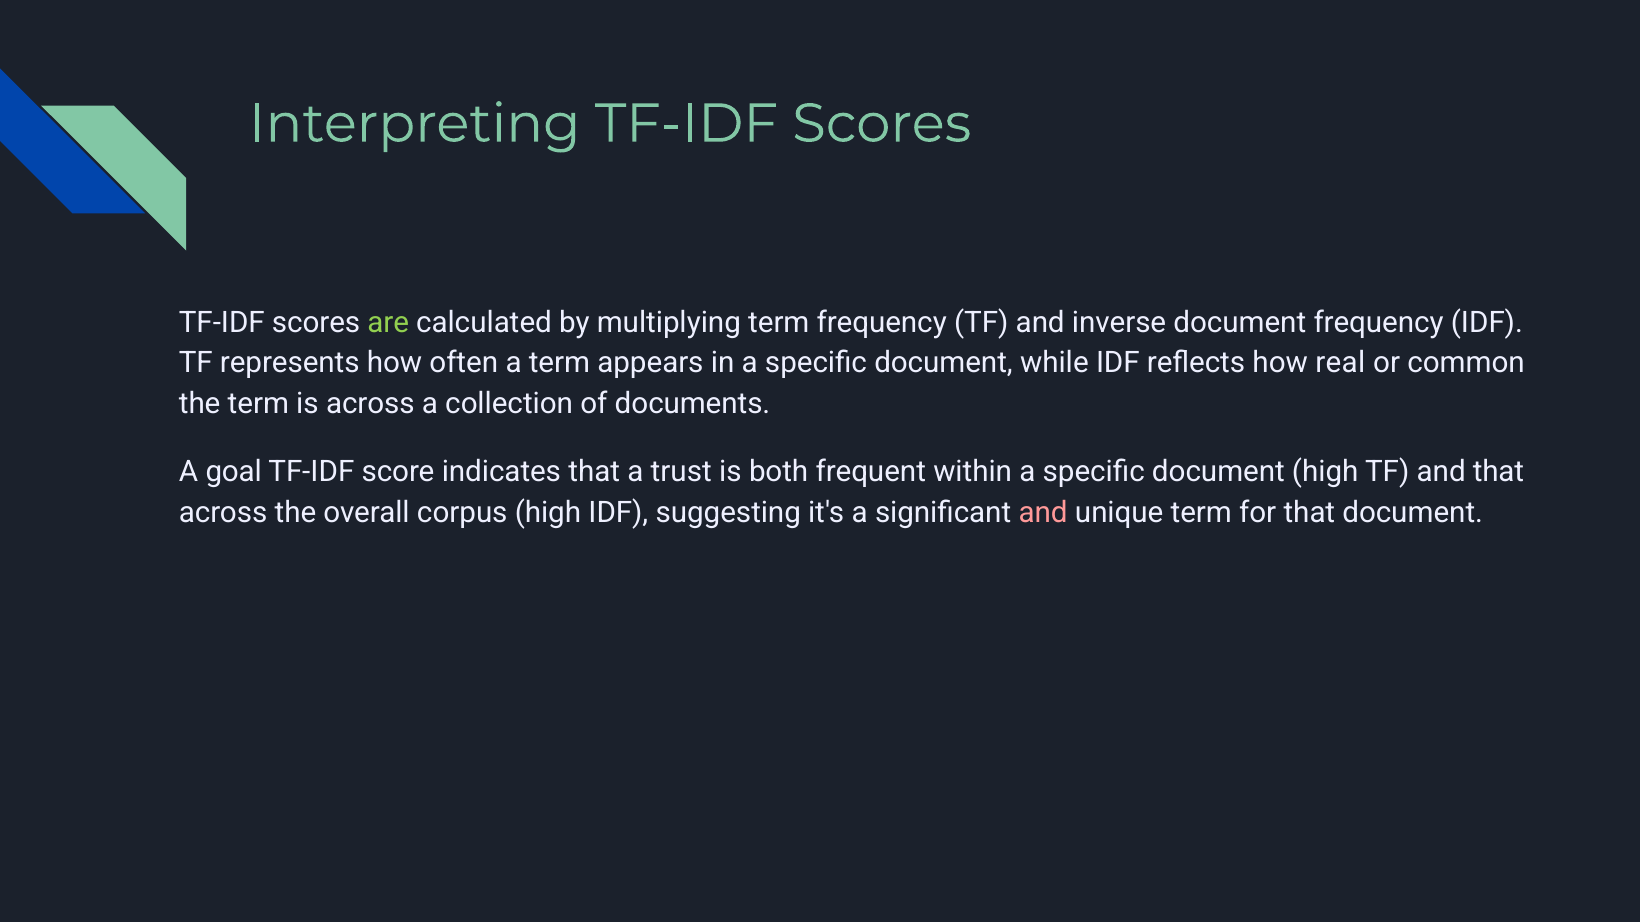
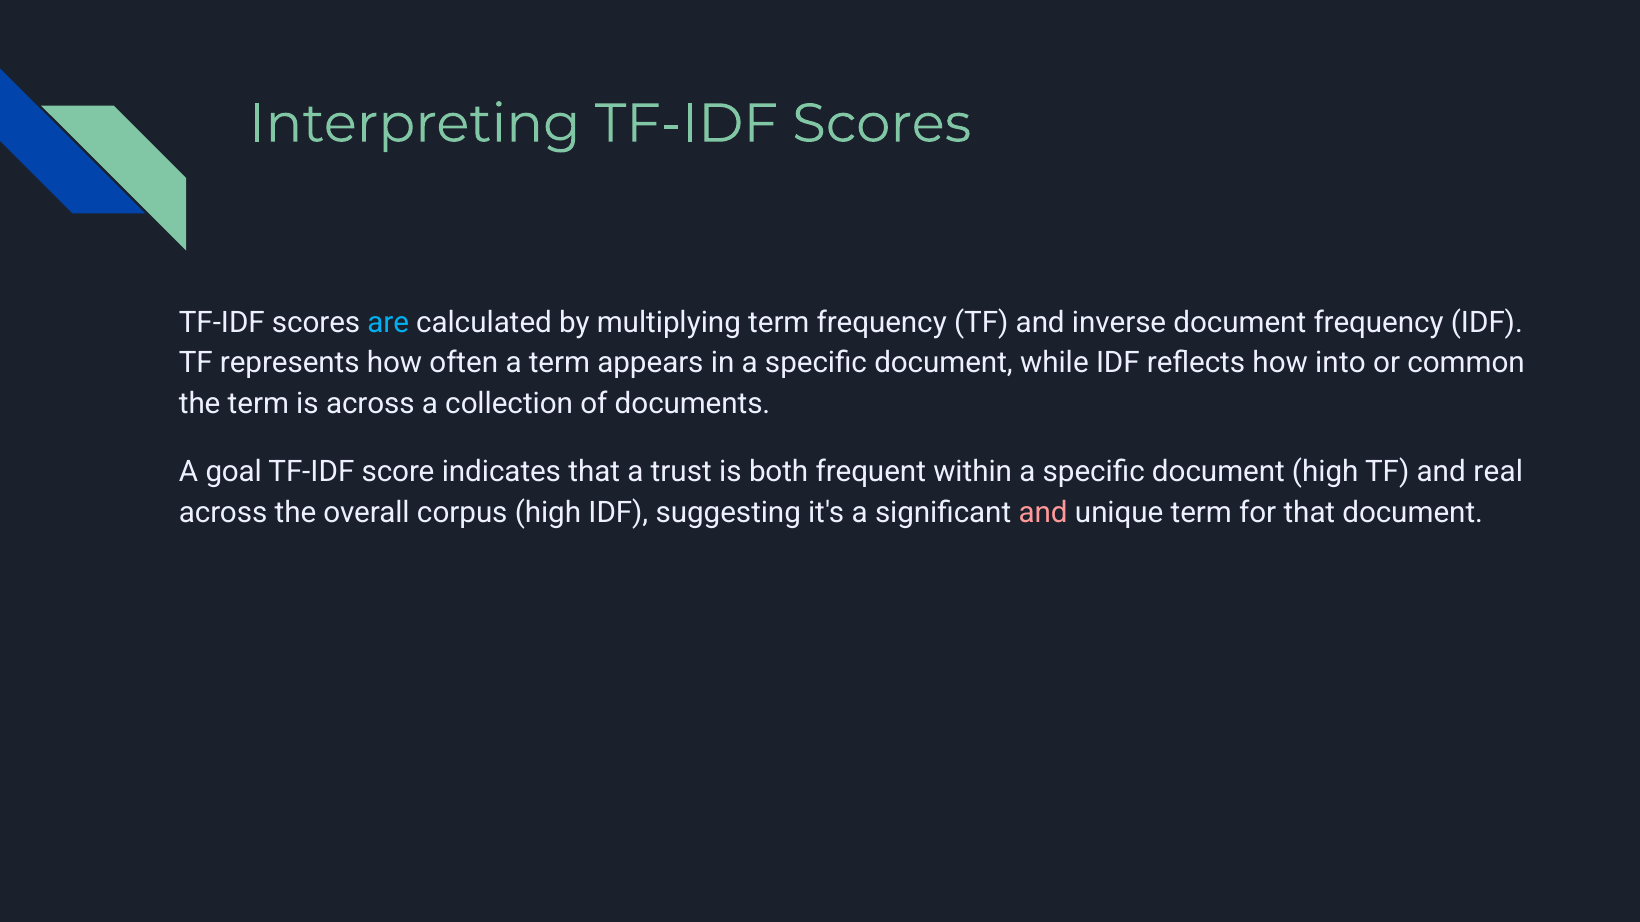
are colour: light green -> light blue
real: real -> into
and that: that -> real
